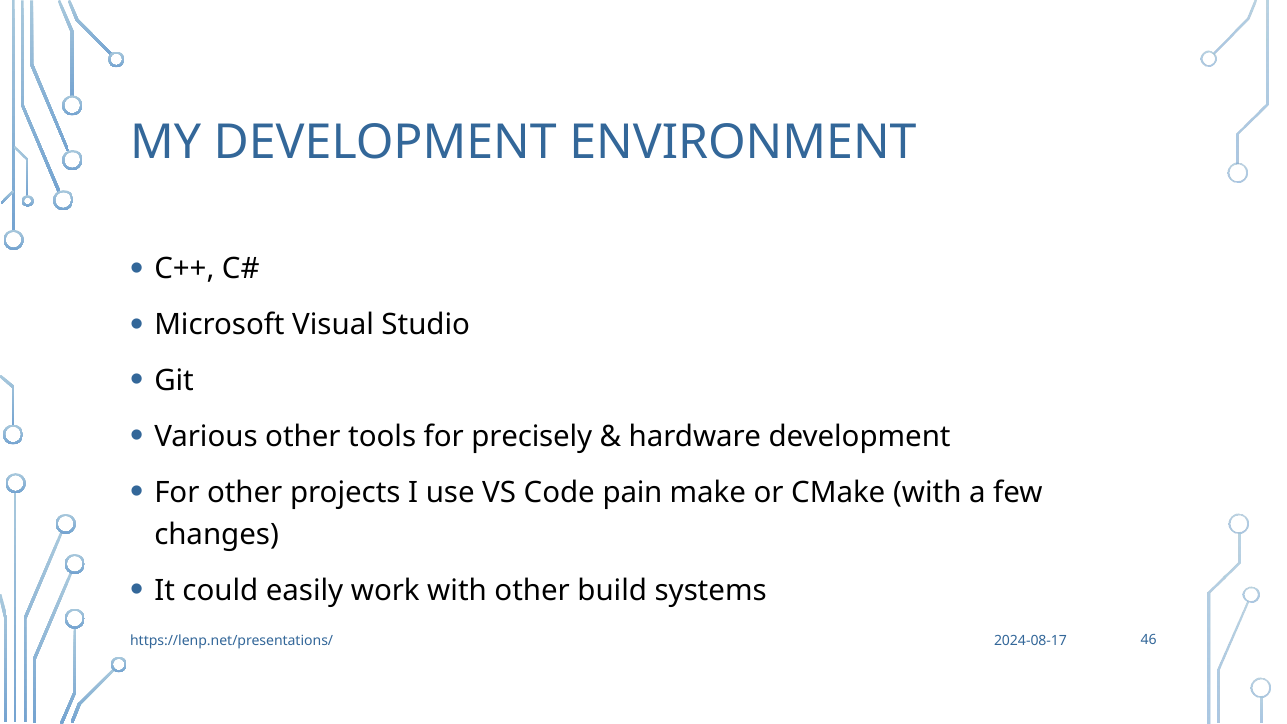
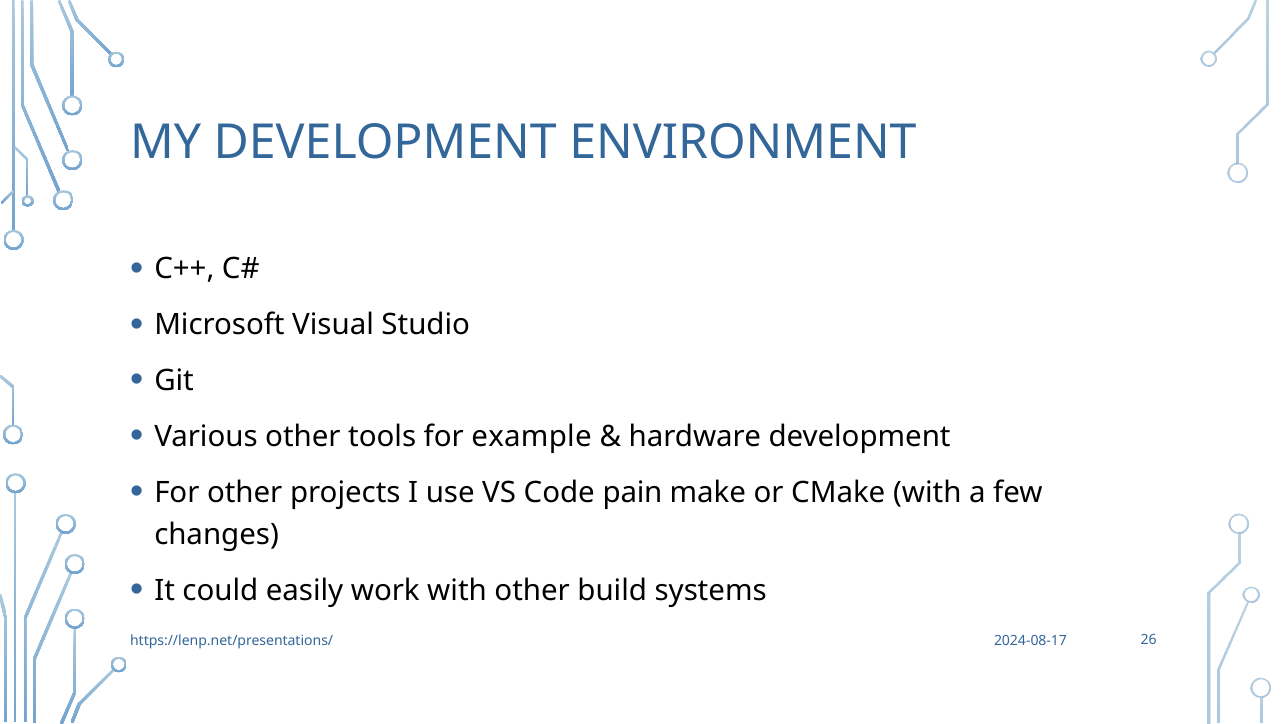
precisely: precisely -> example
46: 46 -> 26
